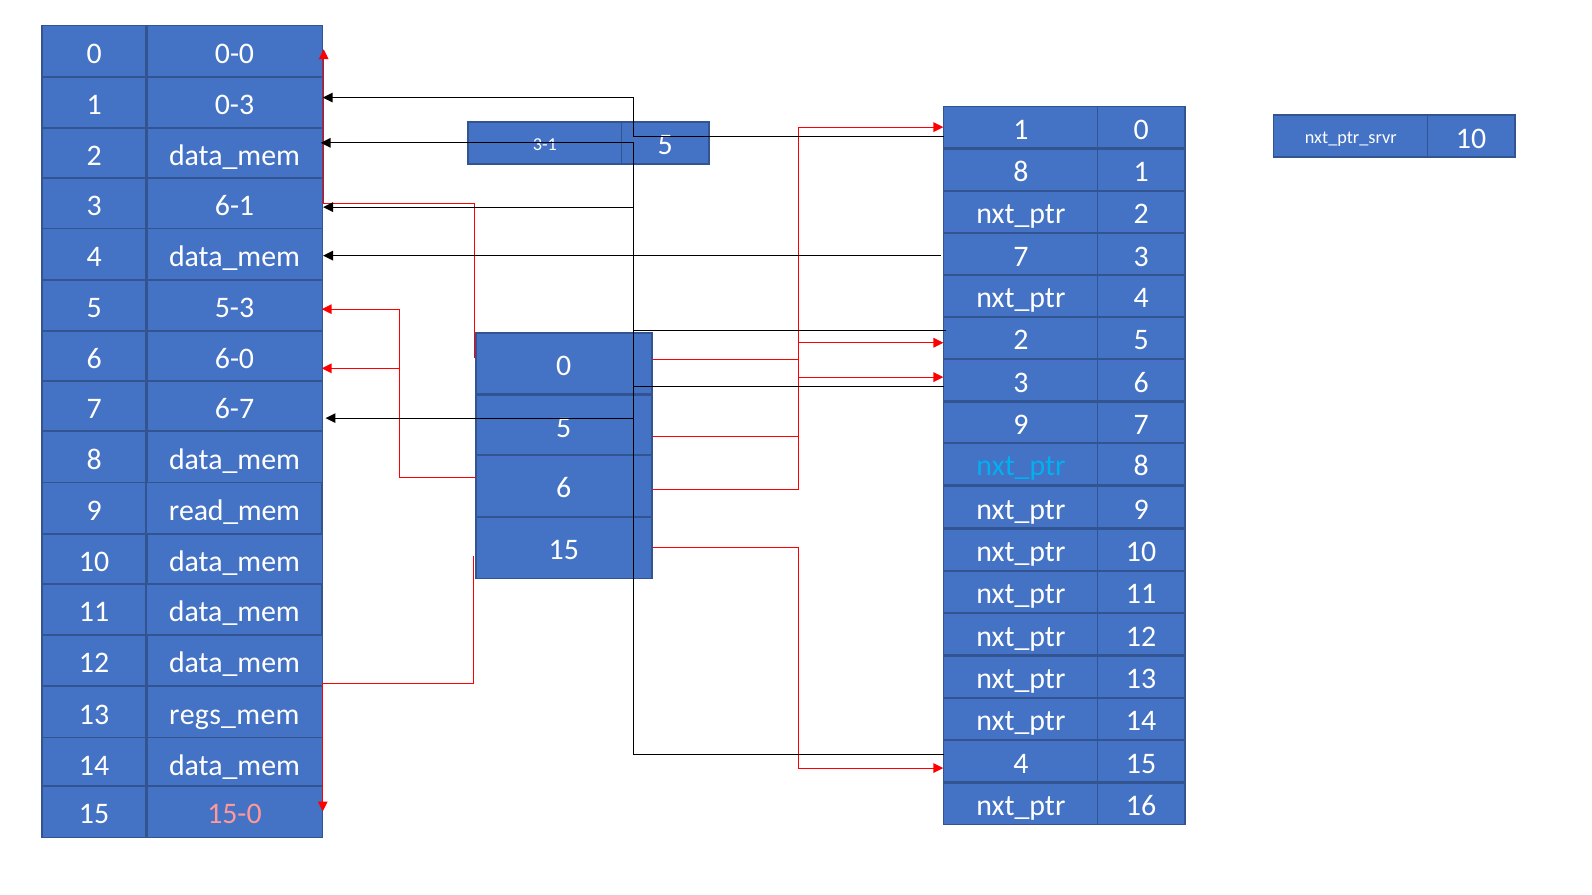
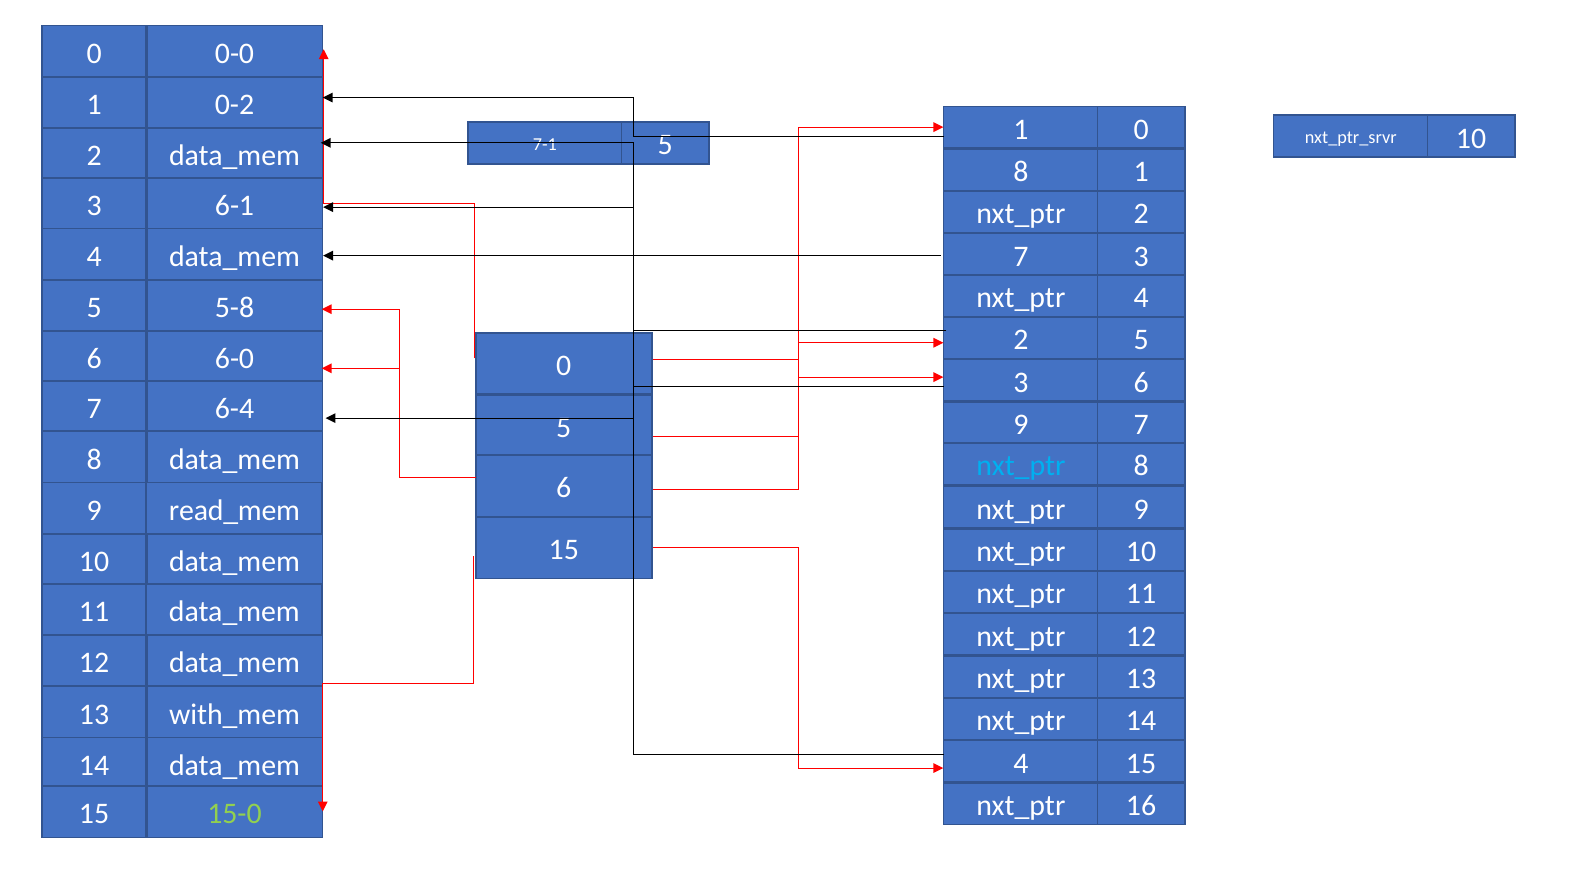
0-3: 0-3 -> 0-2
3-1: 3-1 -> 7-1
5-3: 5-3 -> 5-8
6-7: 6-7 -> 6-4
regs_mem: regs_mem -> with_mem
15-0 colour: pink -> light green
